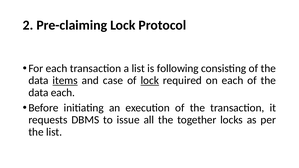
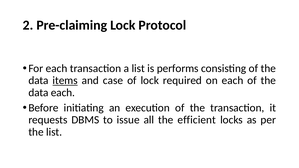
following: following -> performs
lock at (150, 81) underline: present -> none
together: together -> efficient
